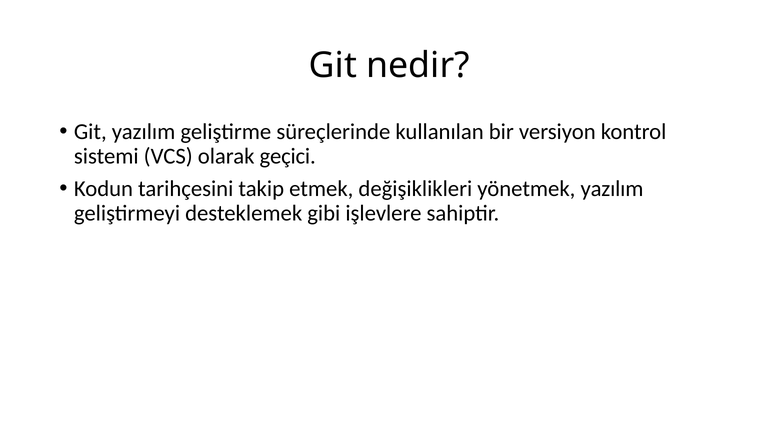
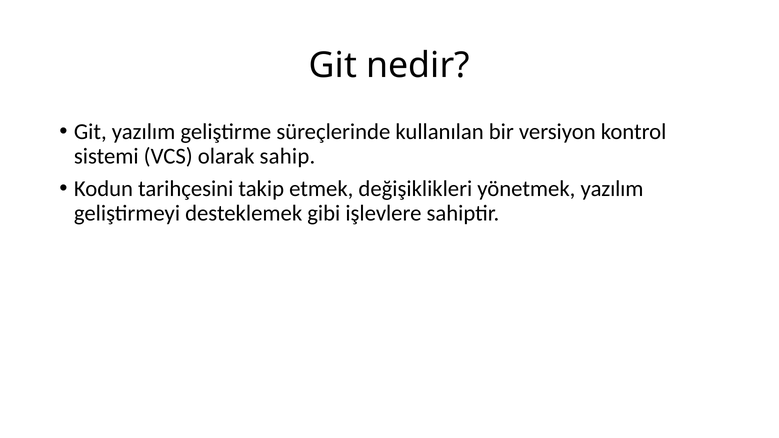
geçici: geçici -> sahip
